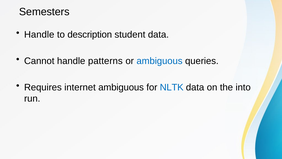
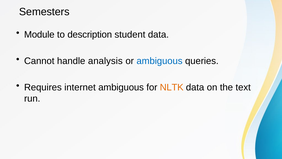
Handle at (39, 35): Handle -> Module
patterns: patterns -> analysis
NLTK colour: blue -> orange
into: into -> text
